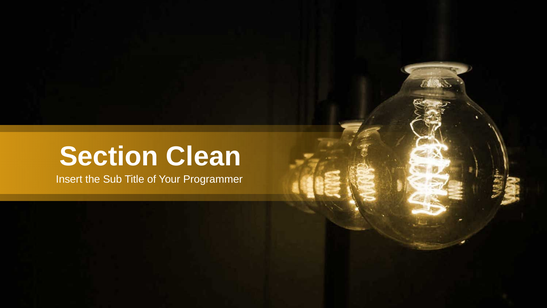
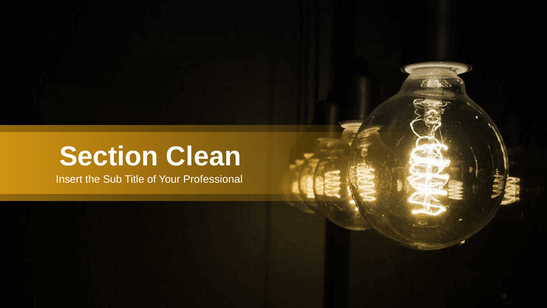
Programmer: Programmer -> Professional
